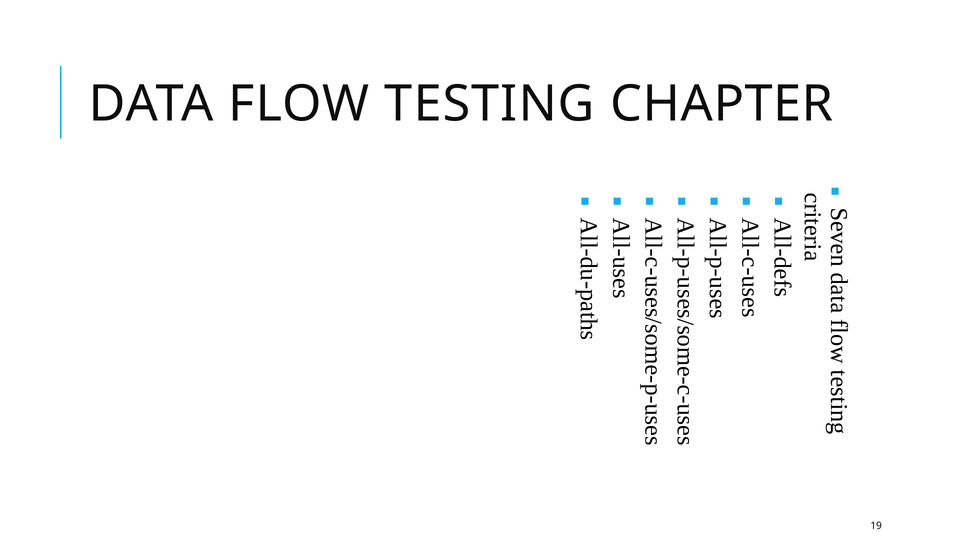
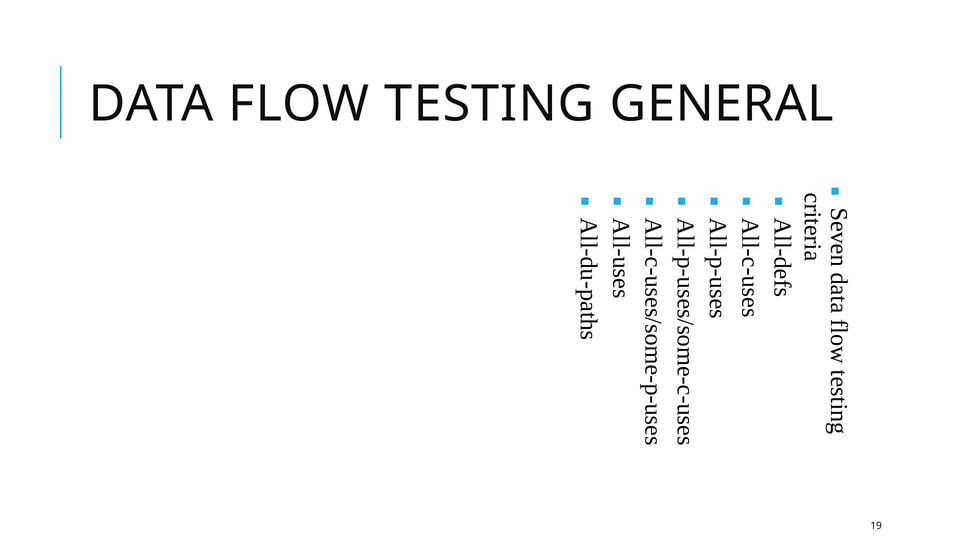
CHAPTER: CHAPTER -> GENERAL
